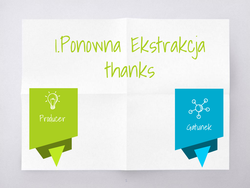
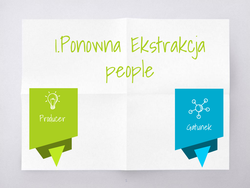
thanks: thanks -> people
